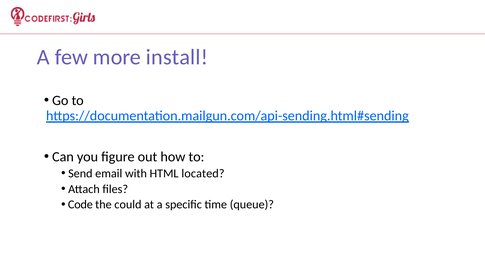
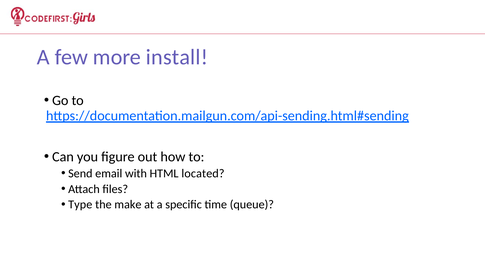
Code: Code -> Type
could: could -> make
